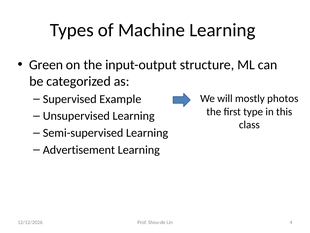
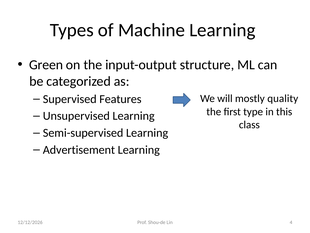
Example: Example -> Features
photos: photos -> quality
